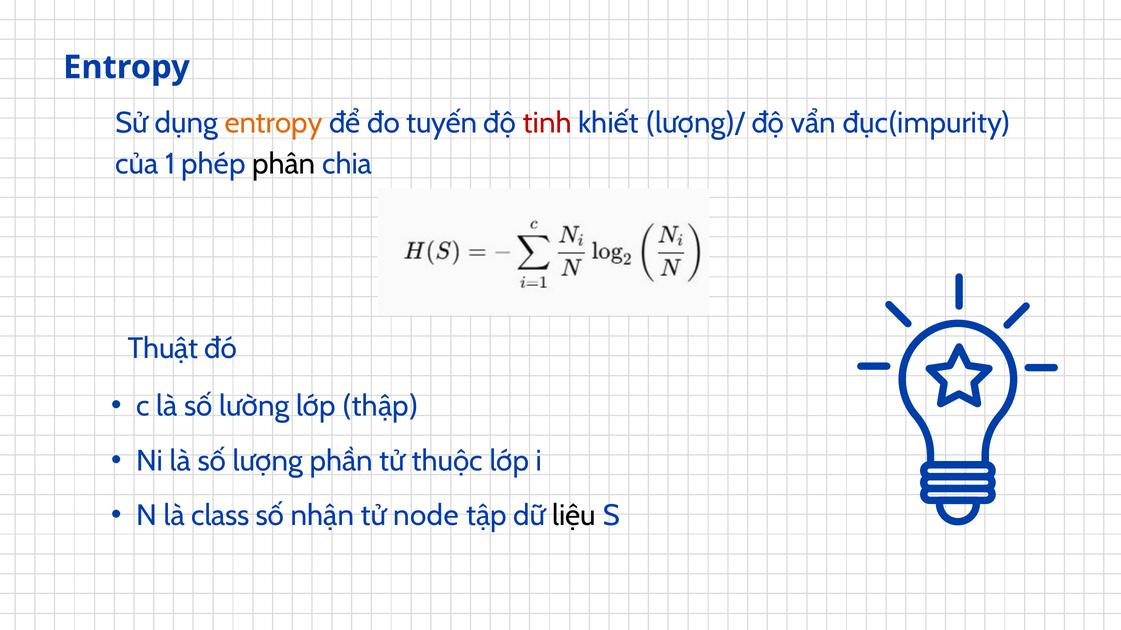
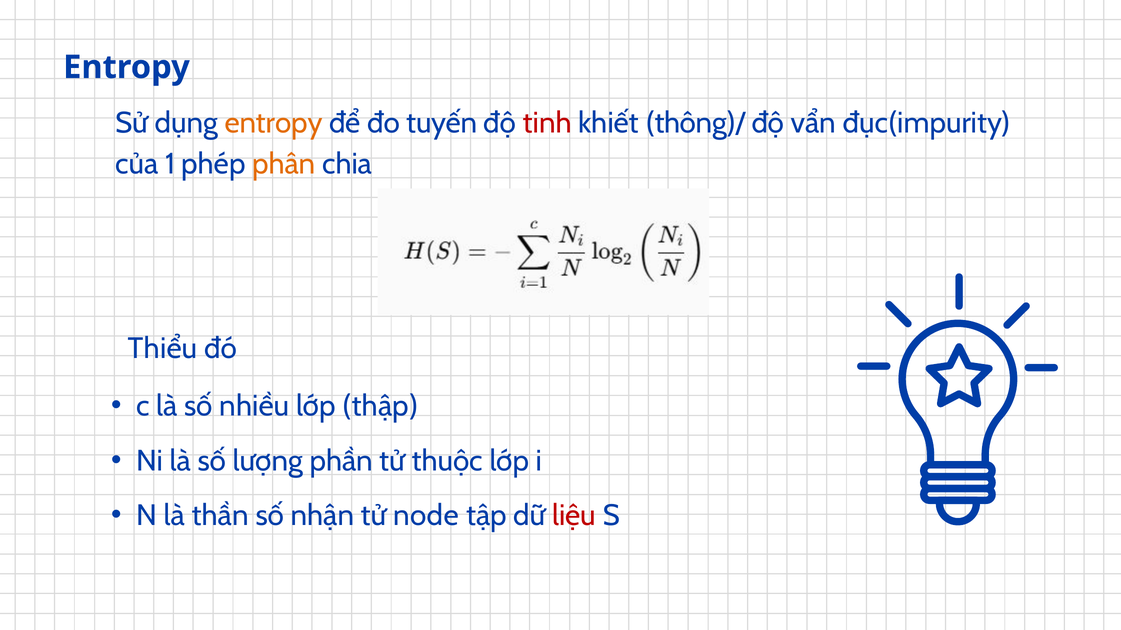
lượng)/: lượng)/ -> thông)/
phân colour: black -> orange
Thuật: Thuật -> Thiểu
lường: lường -> nhiều
class: class -> thần
liệu colour: black -> red
